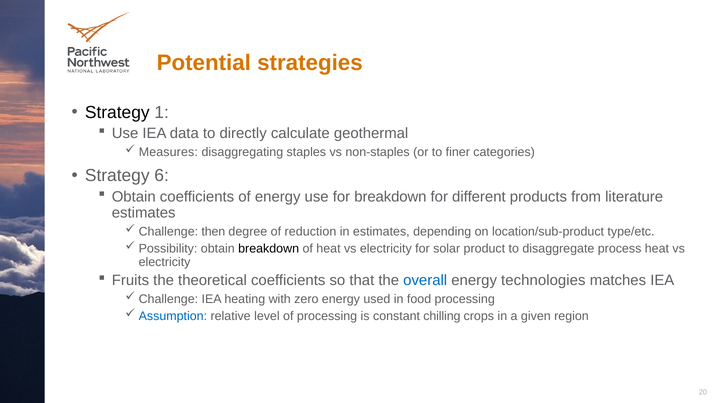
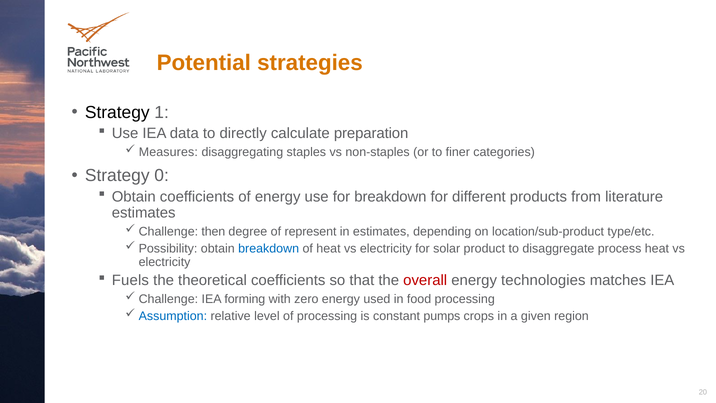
geothermal: geothermal -> preparation
6: 6 -> 0
reduction: reduction -> represent
breakdown at (269, 248) colour: black -> blue
Fruits: Fruits -> Fuels
overall colour: blue -> red
heating: heating -> forming
chilling: chilling -> pumps
